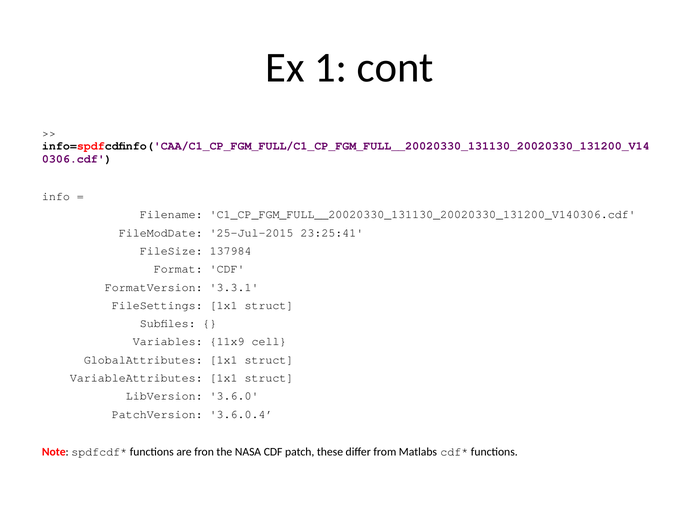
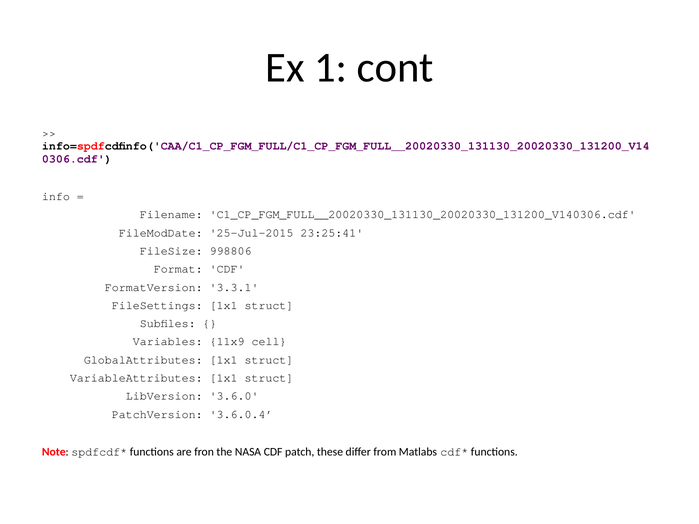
137984: 137984 -> 998806
